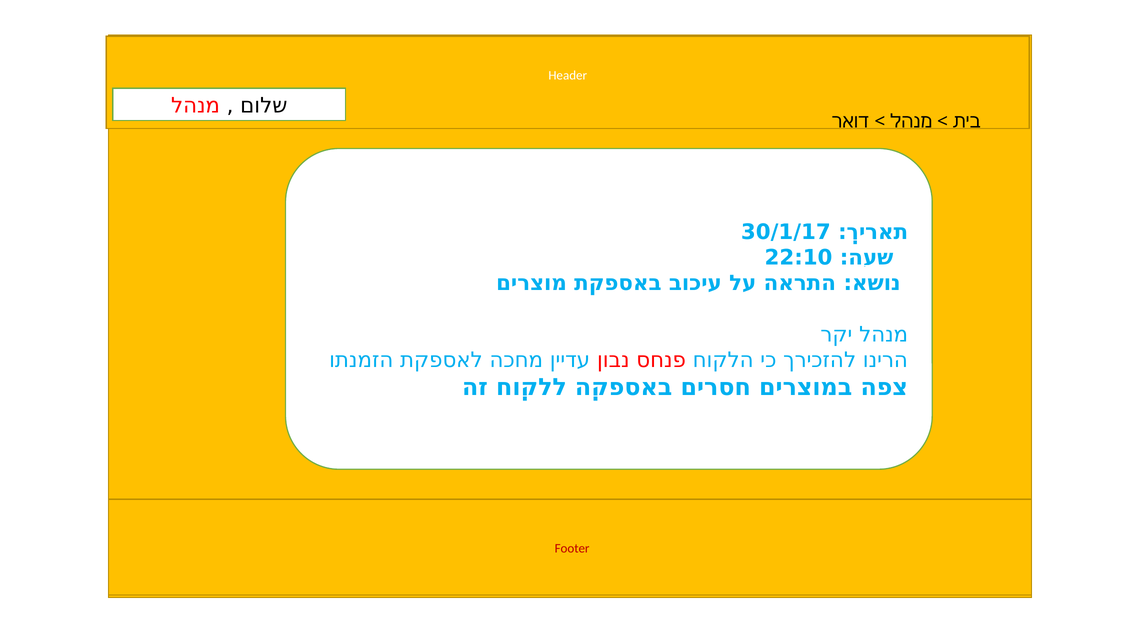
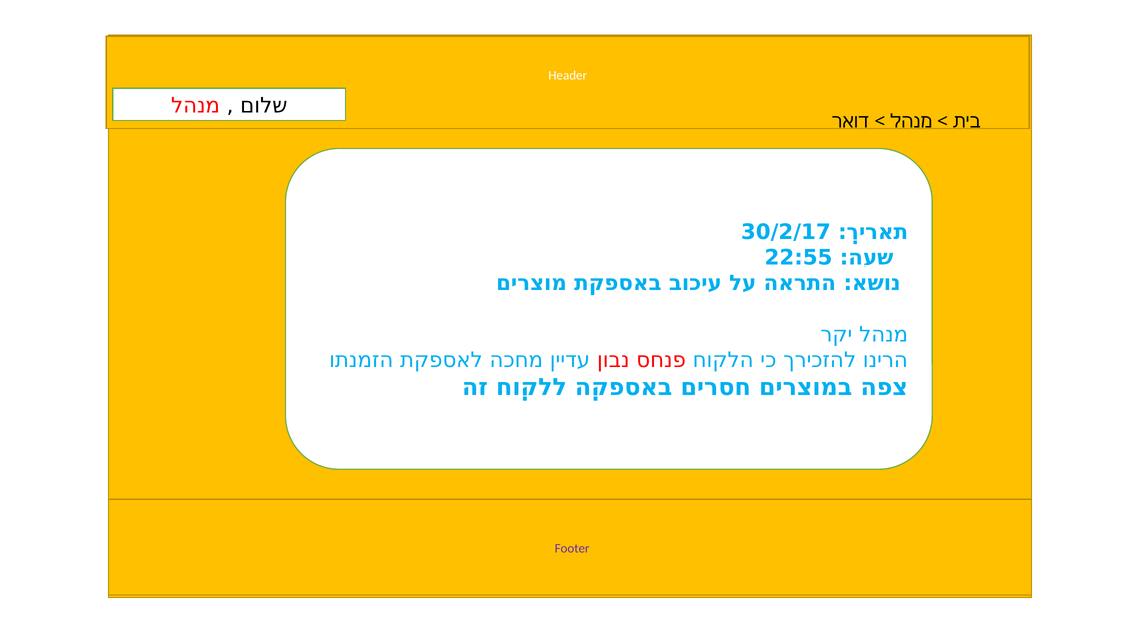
30/1/17: 30/1/17 -> 30/2/17
22:10: 22:10 -> 22:55
Footer colour: red -> purple
